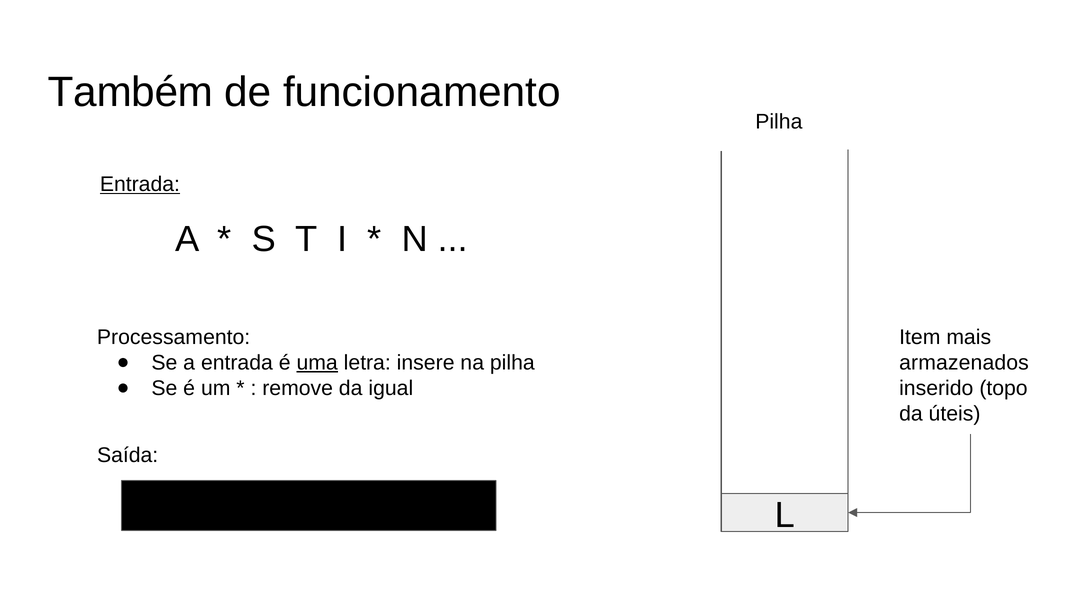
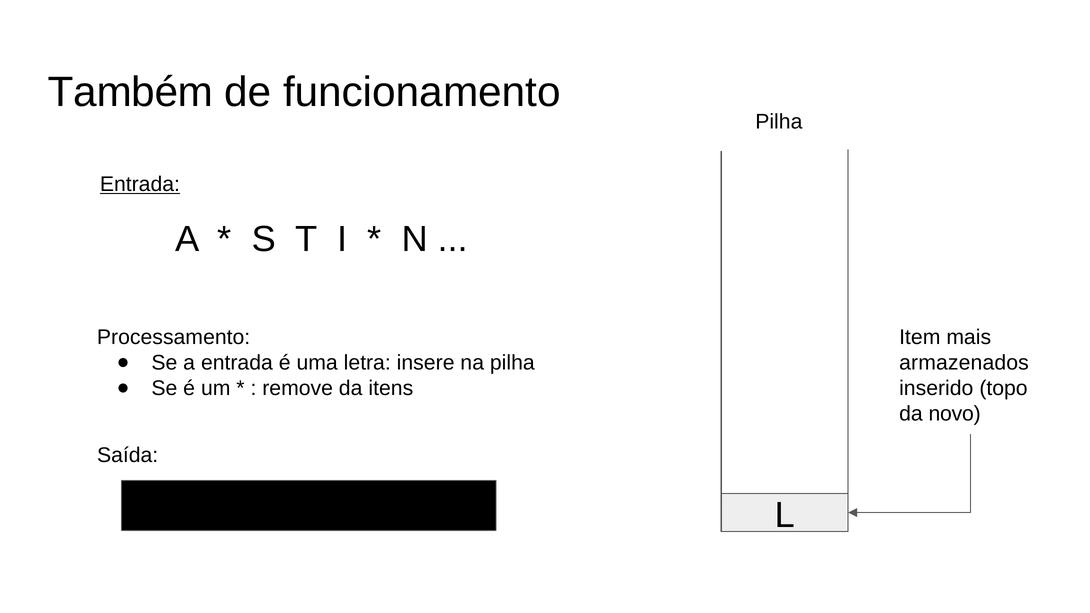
uma underline: present -> none
igual: igual -> itens
úteis: úteis -> novo
